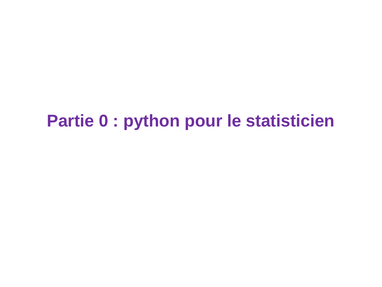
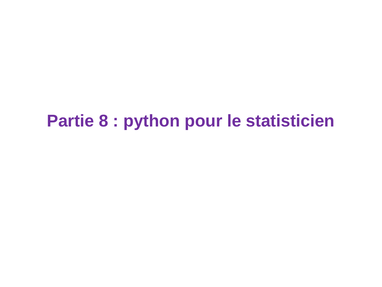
0: 0 -> 8
